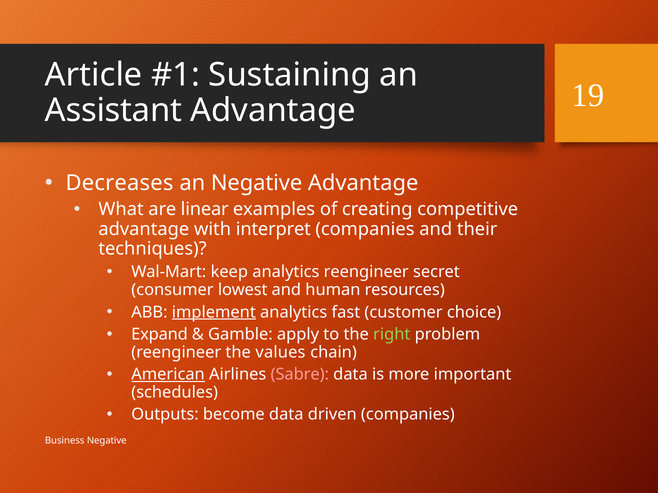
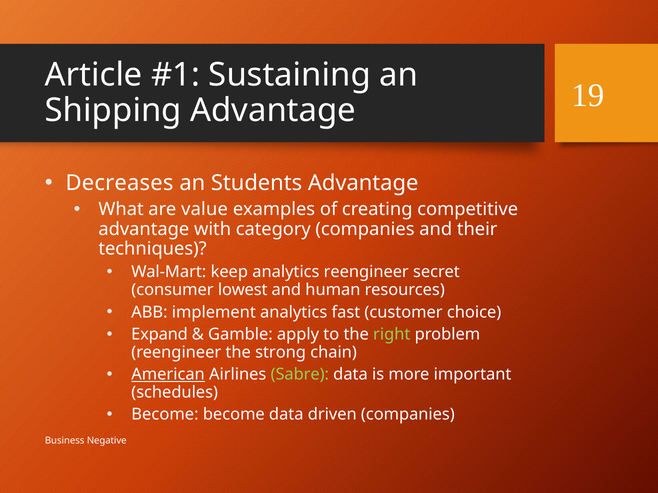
Assistant: Assistant -> Shipping
an Negative: Negative -> Students
linear: linear -> value
interpret: interpret -> category
implement underline: present -> none
values: values -> strong
Sabre colour: pink -> light green
Outputs at (165, 415): Outputs -> Become
